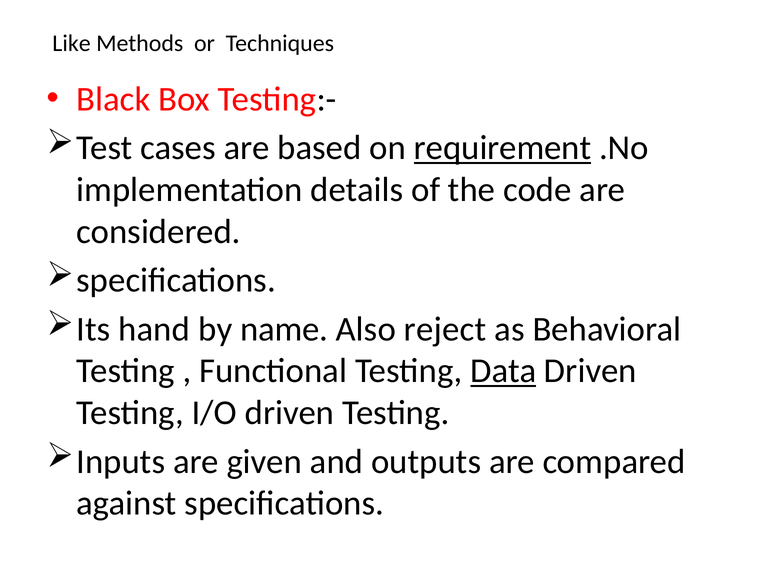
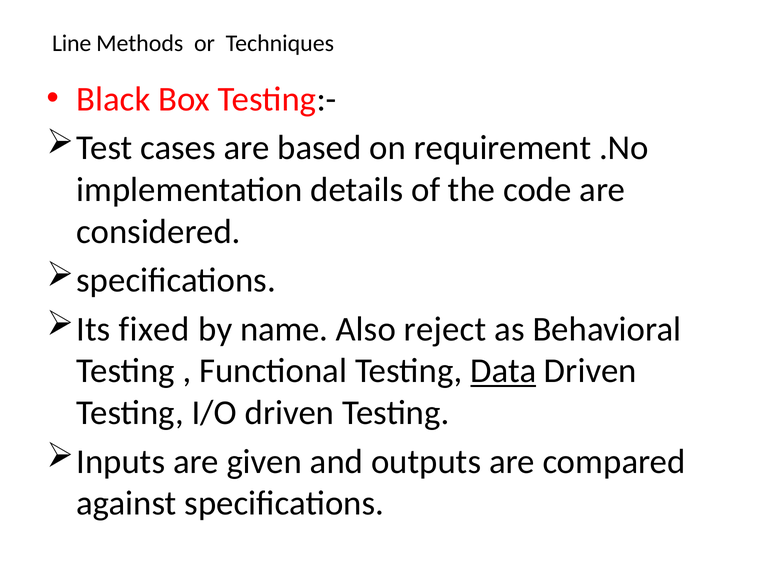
Like: Like -> Line
requirement underline: present -> none
hand: hand -> fixed
